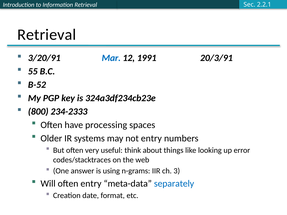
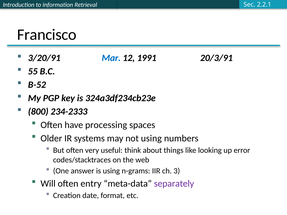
Retrieval at (47, 35): Retrieval -> Francisco
not entry: entry -> using
separately colour: blue -> purple
